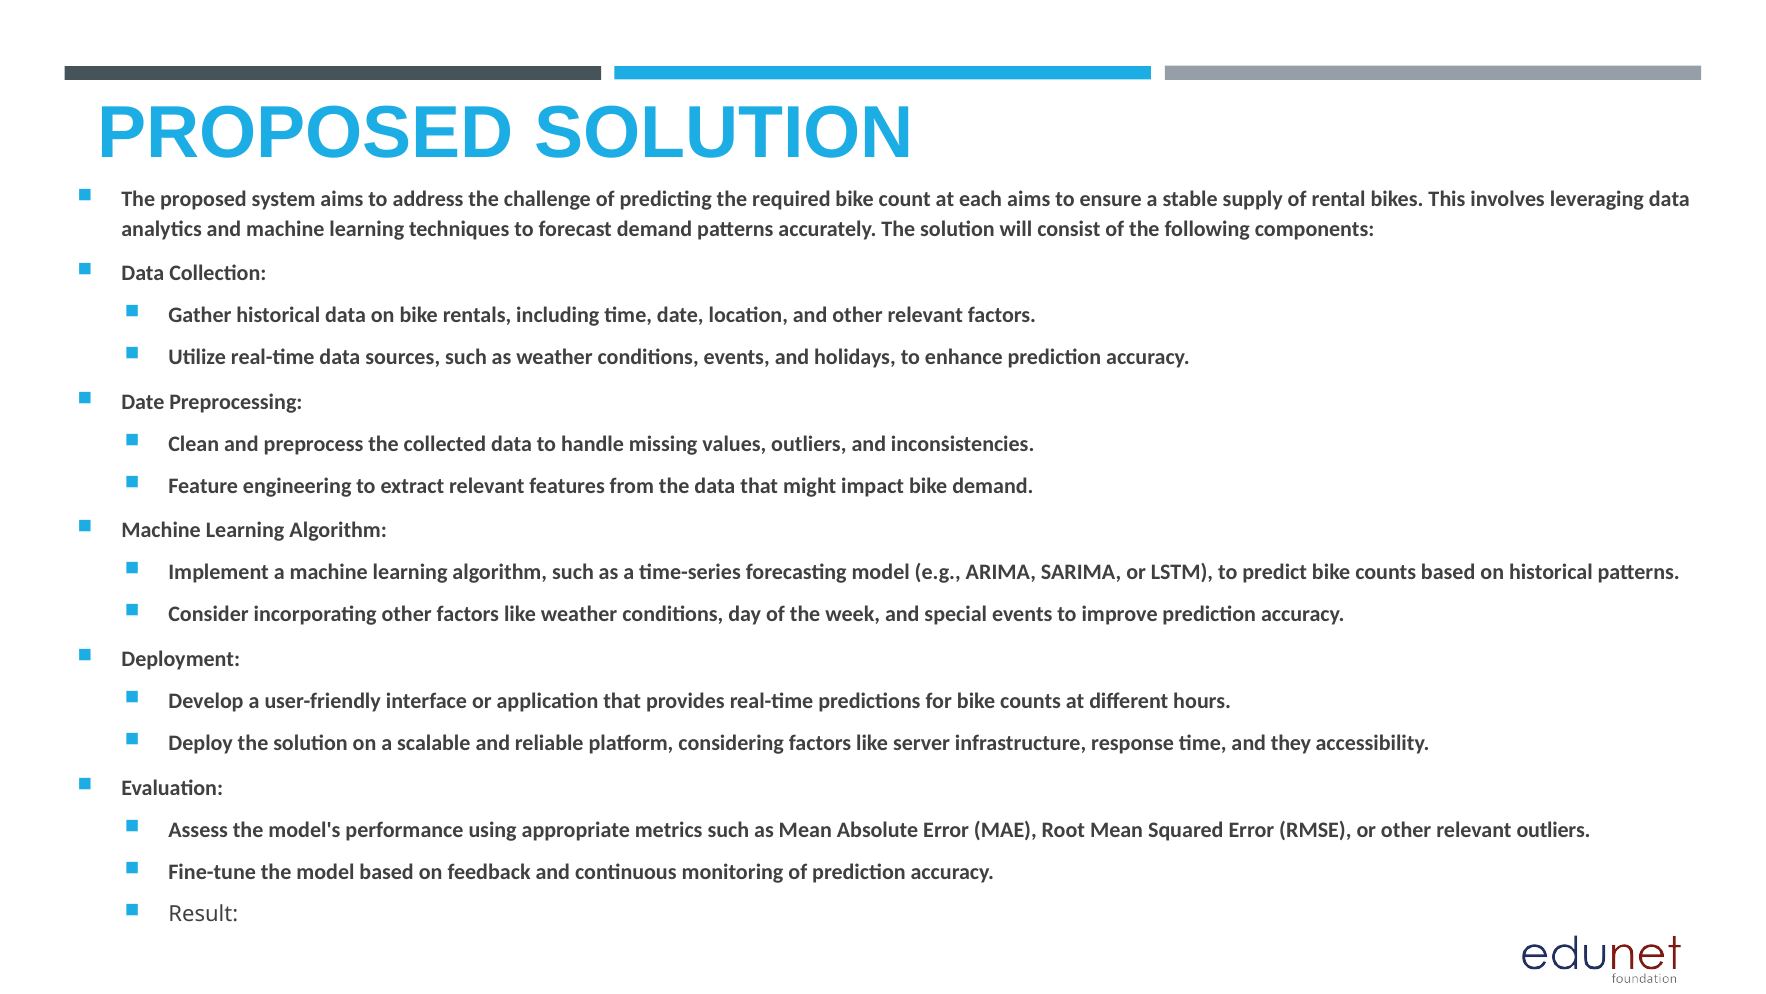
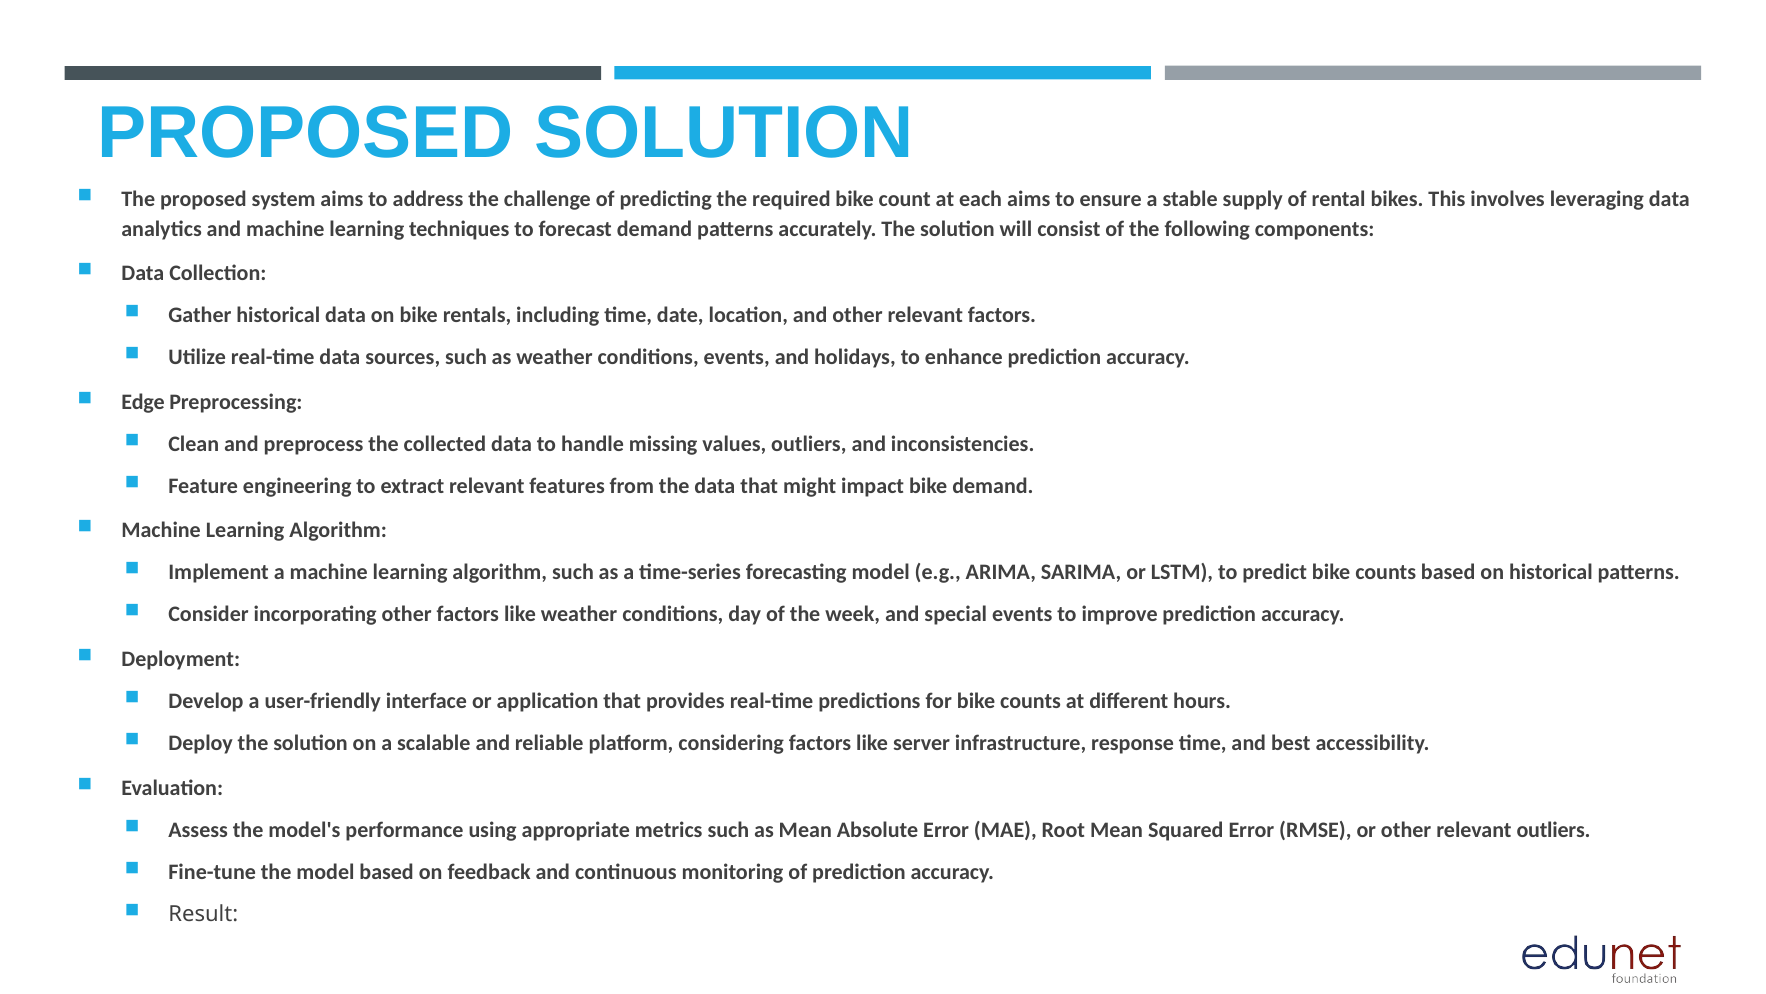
Date at (143, 402): Date -> Edge
they: they -> best
